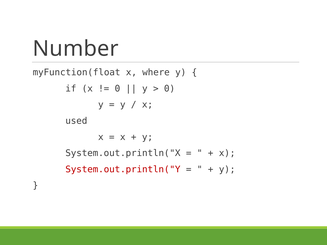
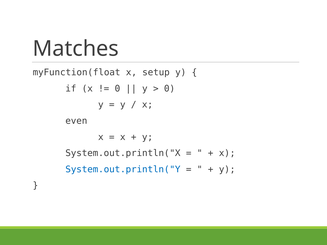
Number: Number -> Matches
where: where -> setup
used: used -> even
System.out.println("Y colour: red -> blue
